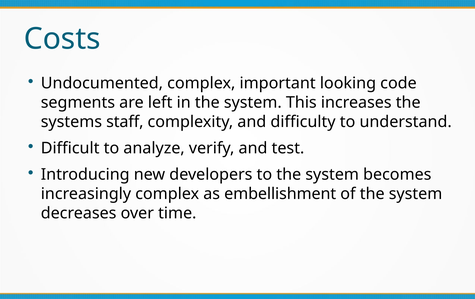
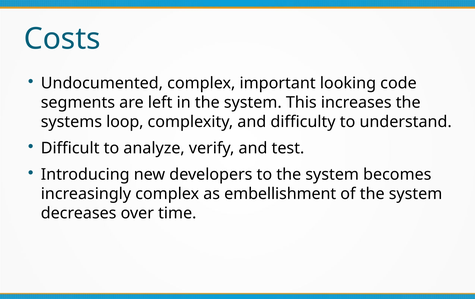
staff: staff -> loop
